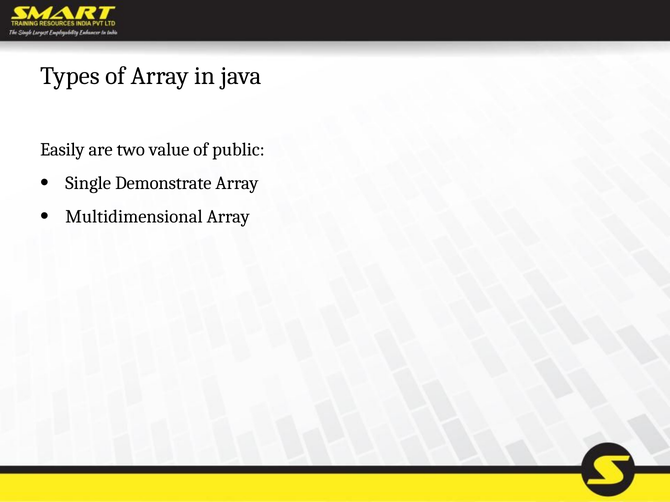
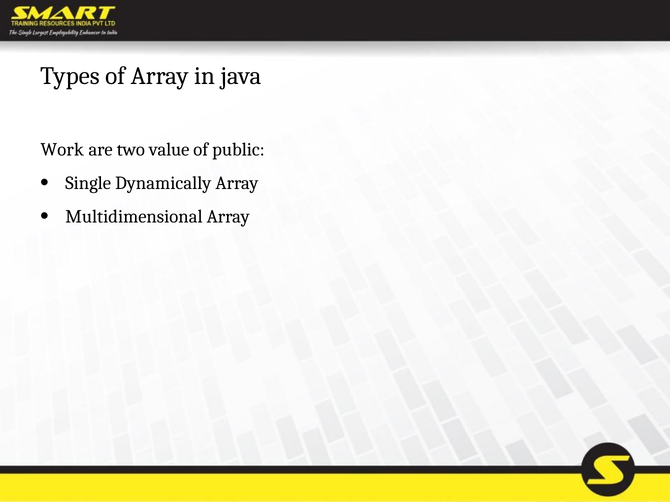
Easily: Easily -> Work
Demonstrate: Demonstrate -> Dynamically
